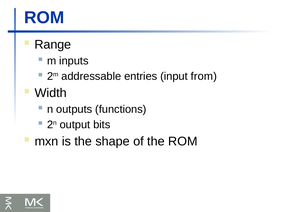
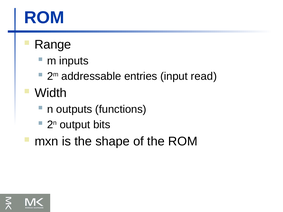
from: from -> read
